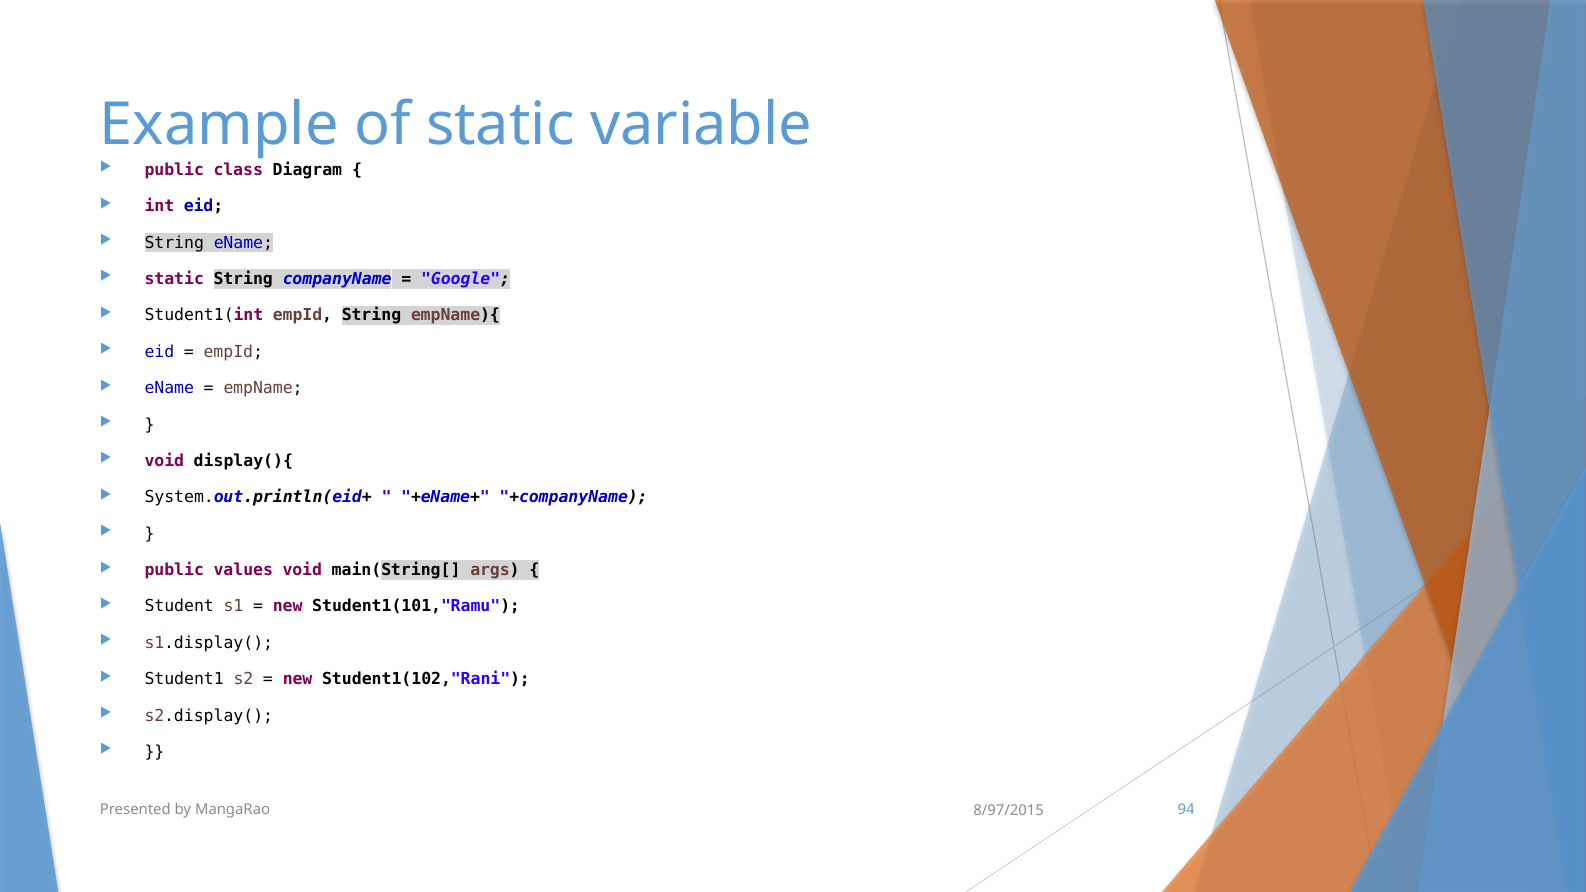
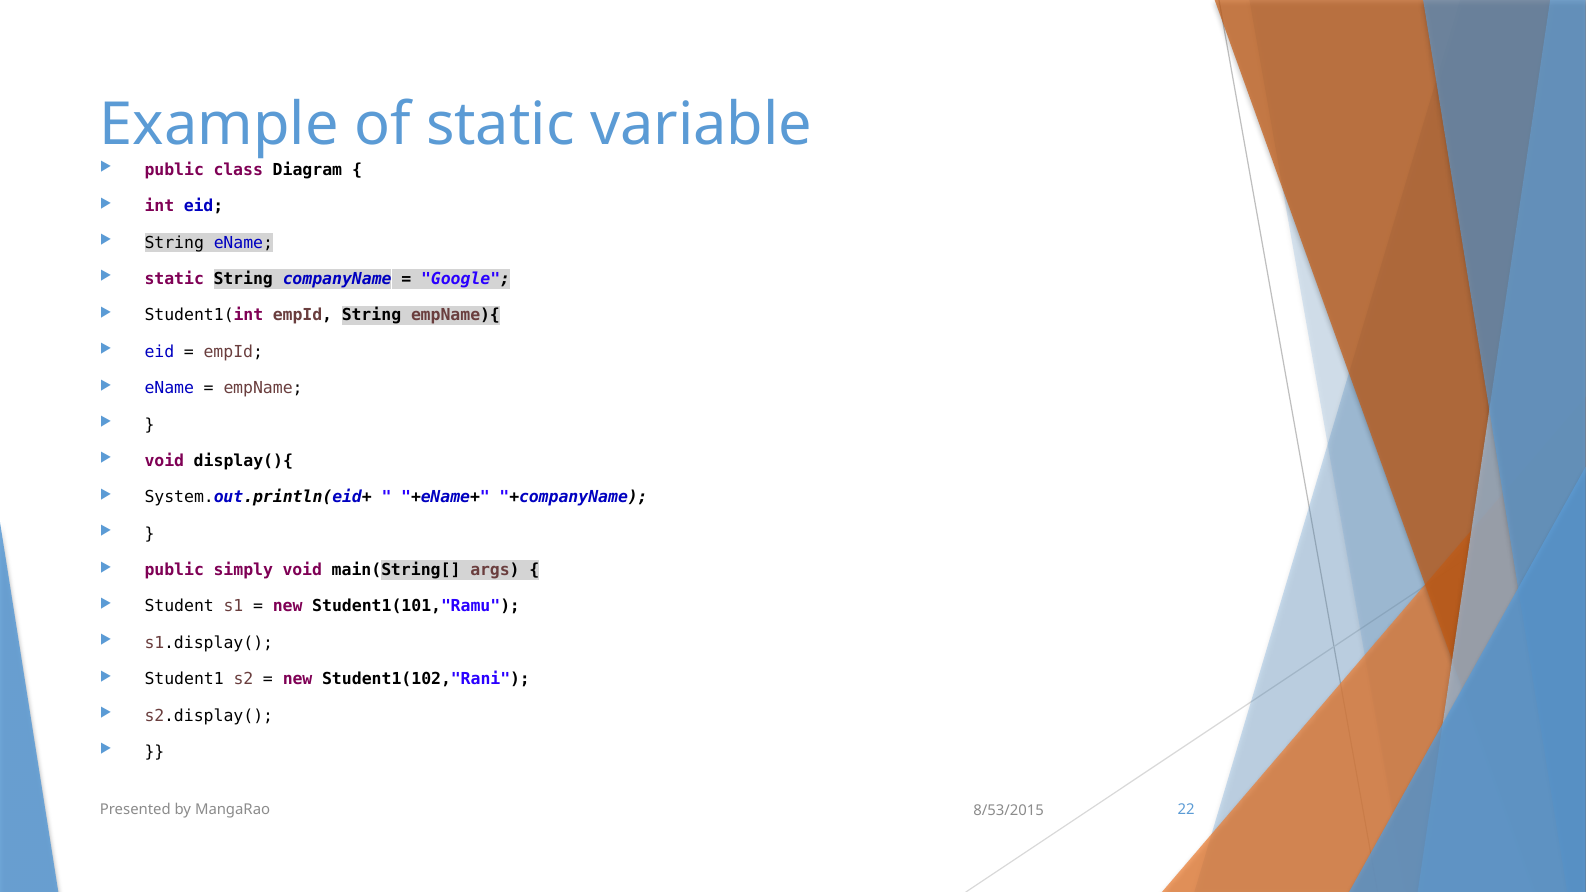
values: values -> simply
94: 94 -> 22
8/97/2015: 8/97/2015 -> 8/53/2015
